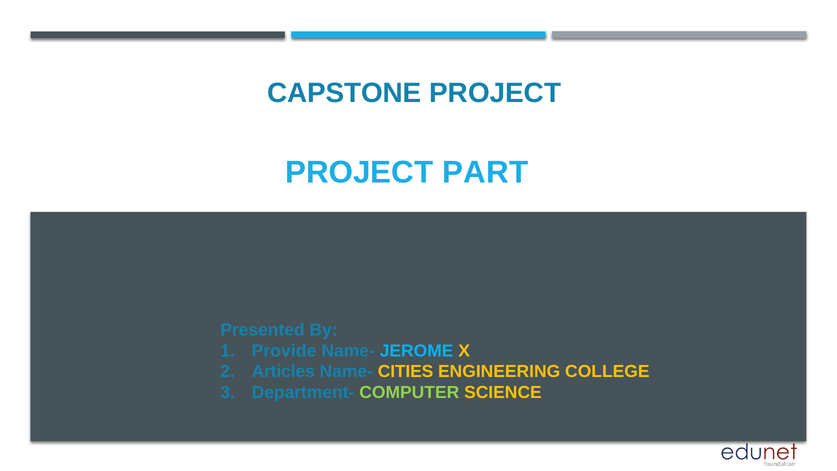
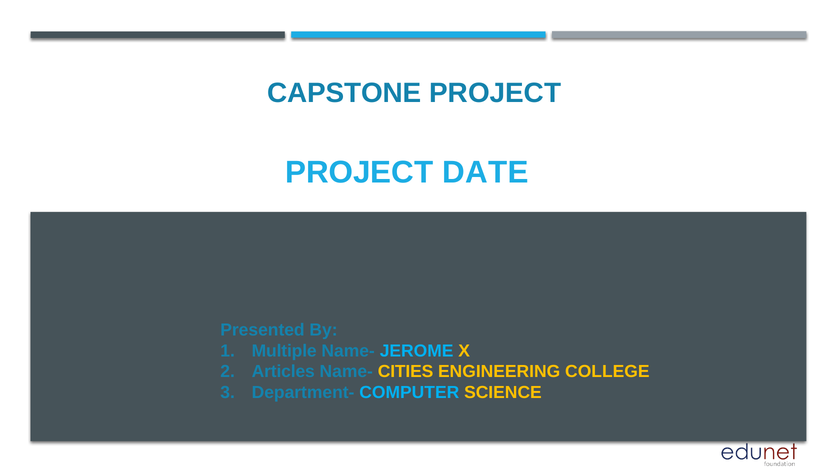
PART: PART -> DATE
Provide: Provide -> Multiple
COMPUTER colour: light green -> light blue
